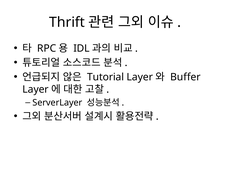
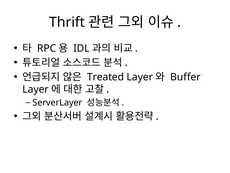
Tutorial: Tutorial -> Treated
